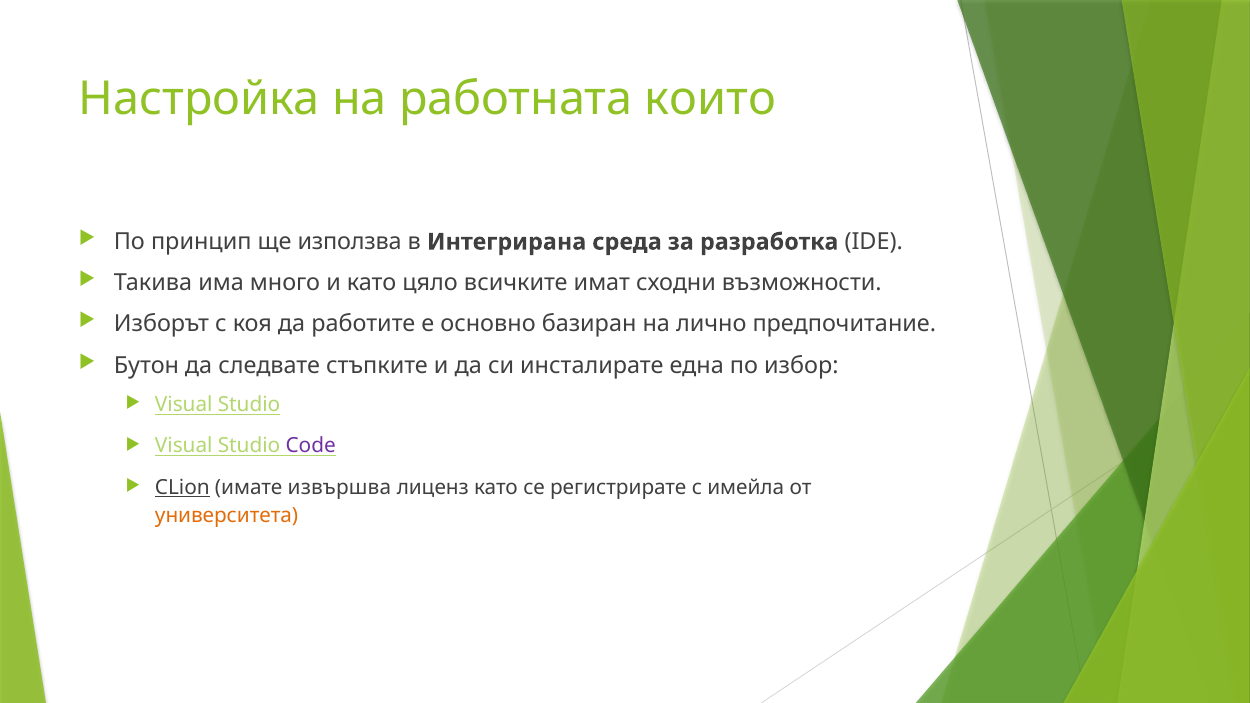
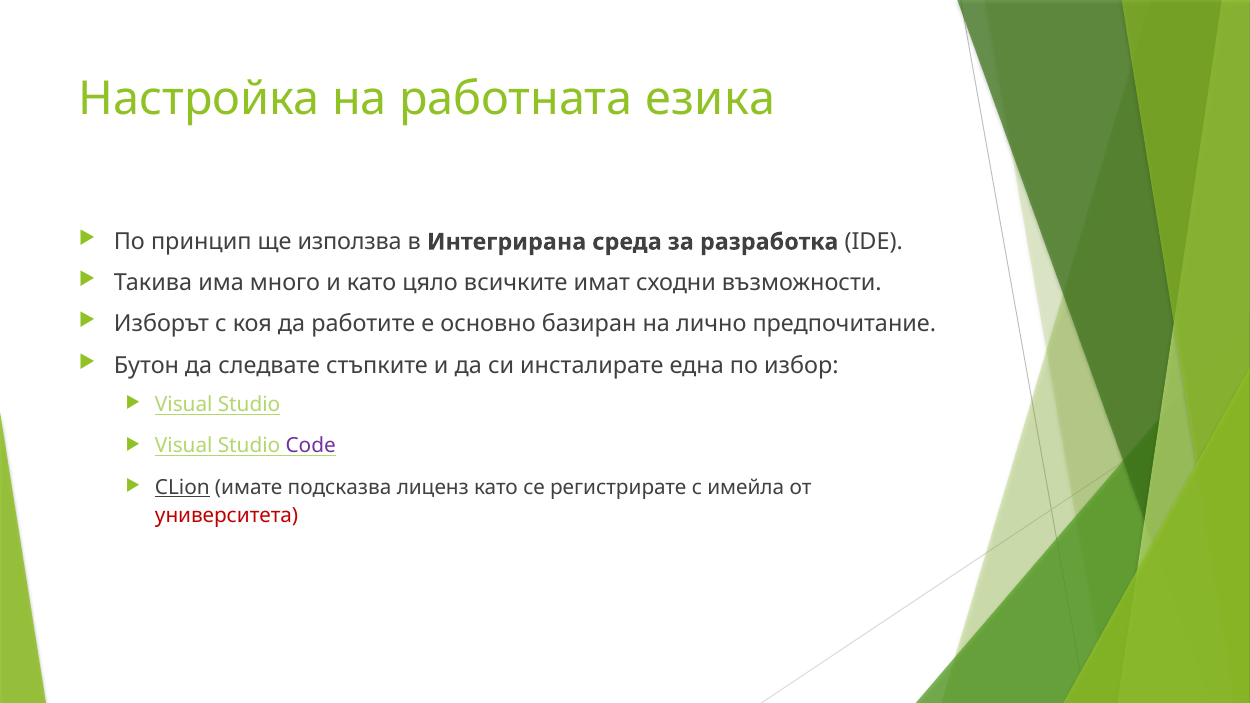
които: които -> езика
извършва: извършва -> подсказва
университета colour: orange -> red
